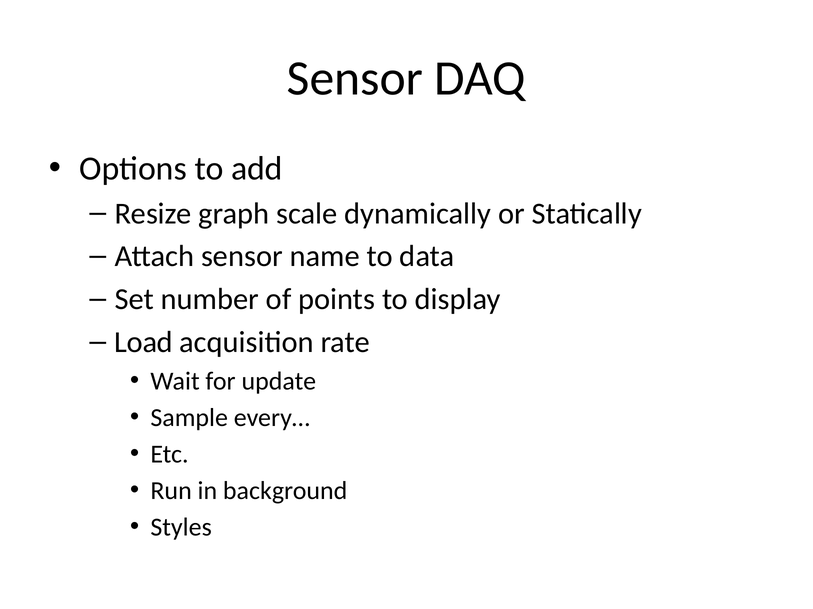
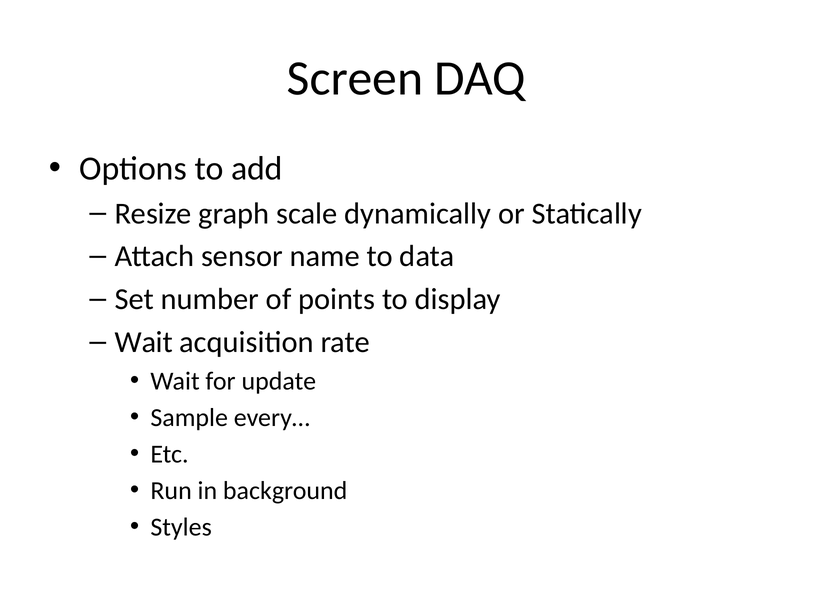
Sensor at (355, 79): Sensor -> Screen
Load at (144, 343): Load -> Wait
